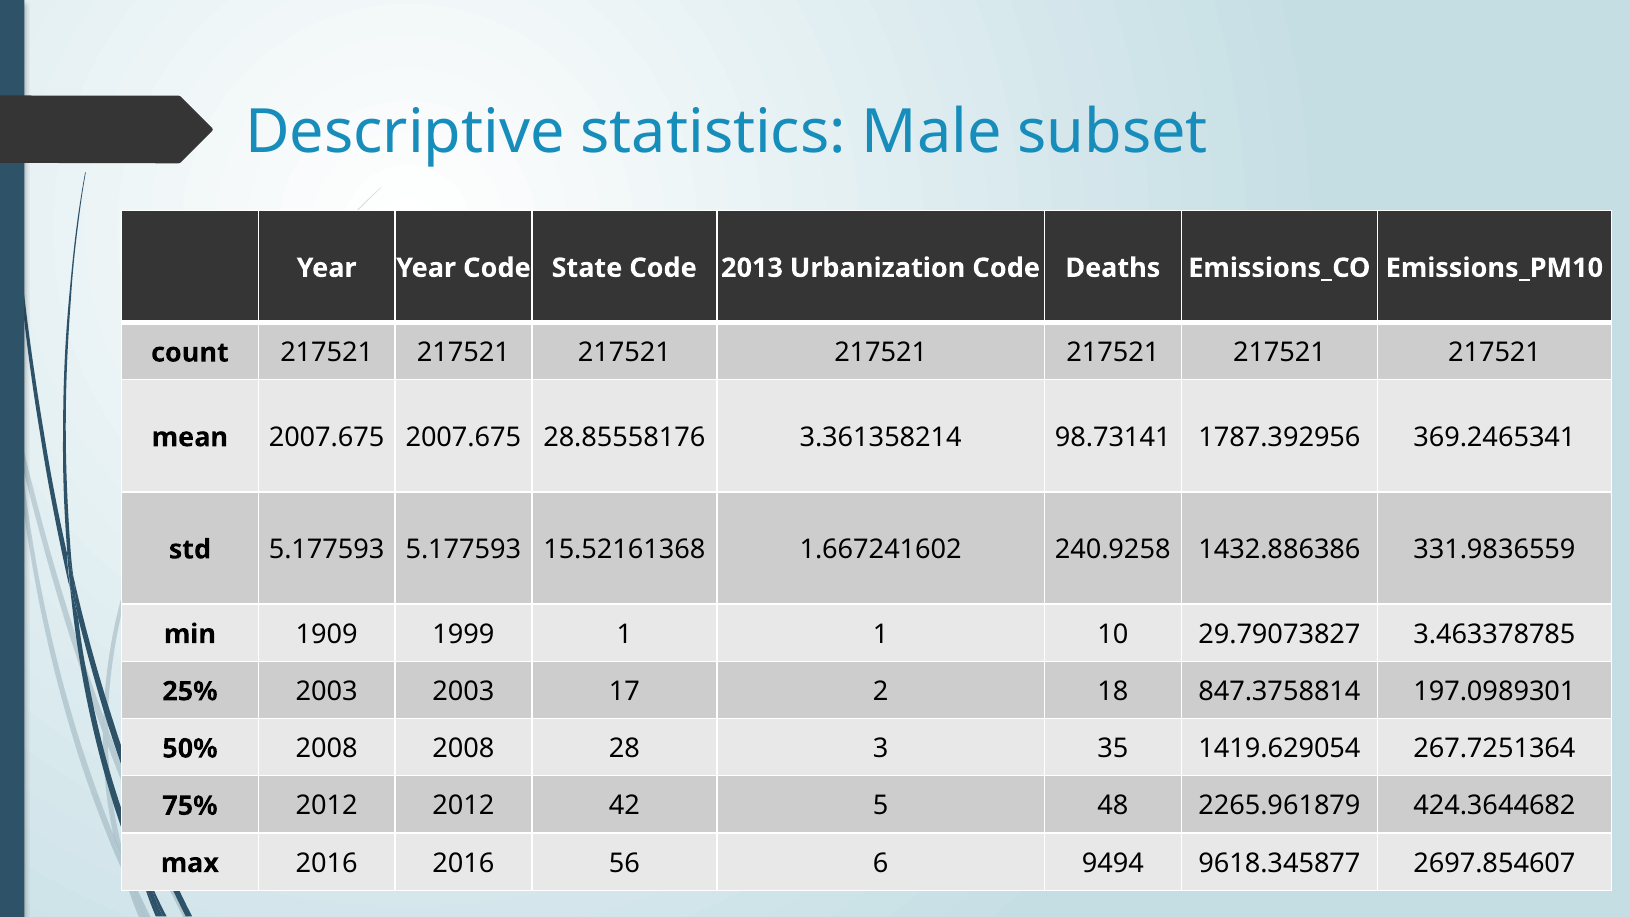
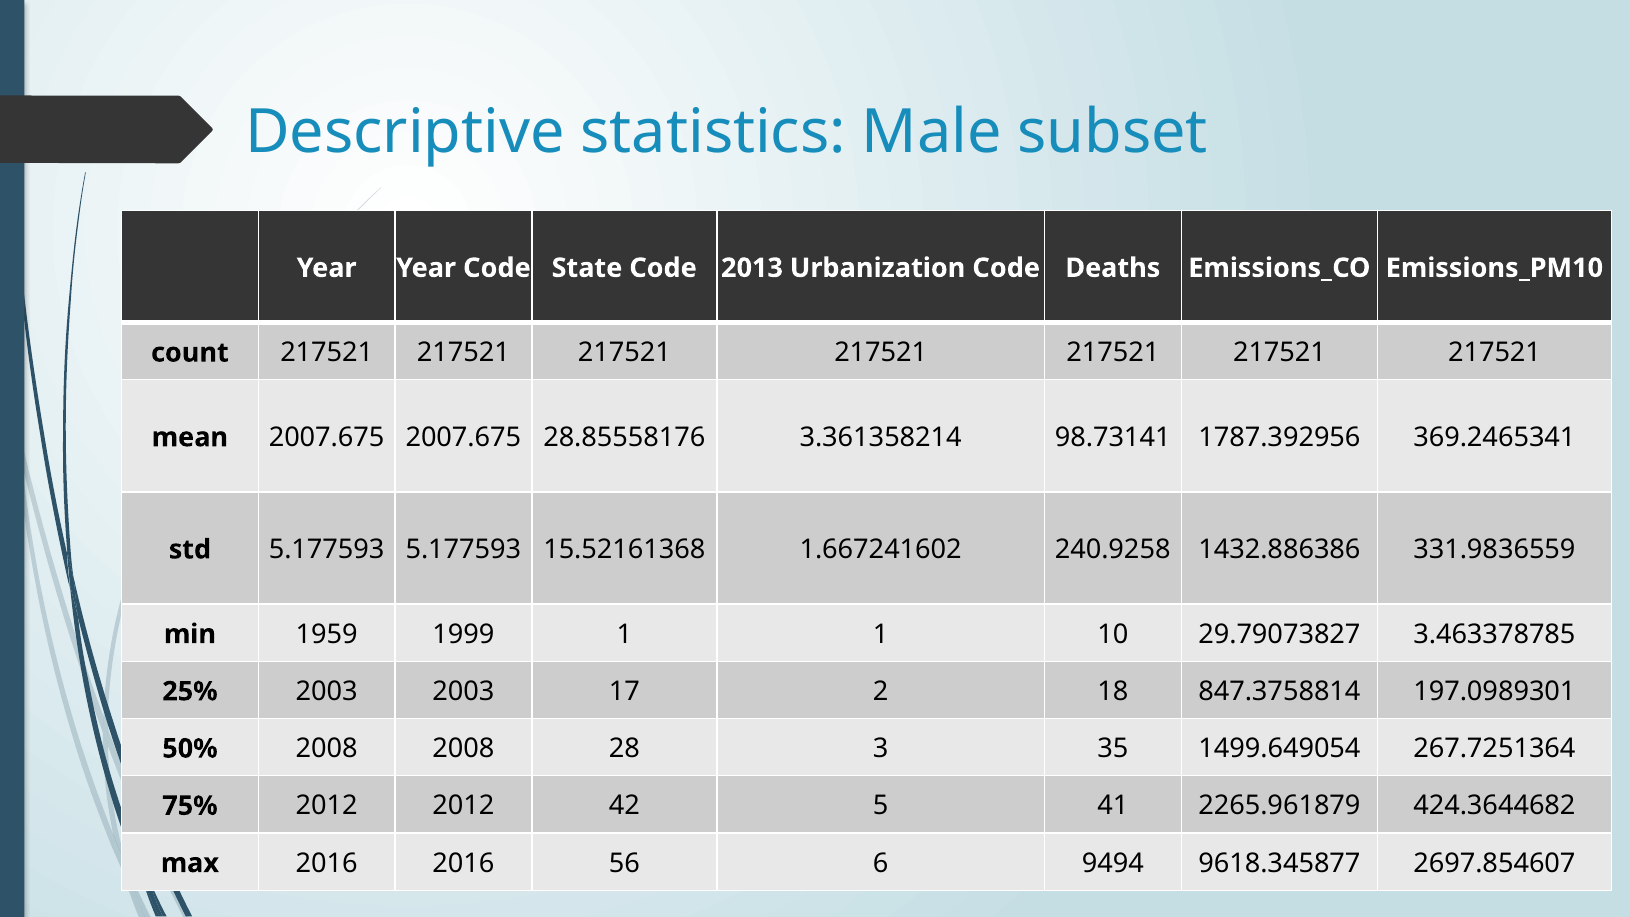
1909: 1909 -> 1959
1419.629054: 1419.629054 -> 1499.649054
48: 48 -> 41
